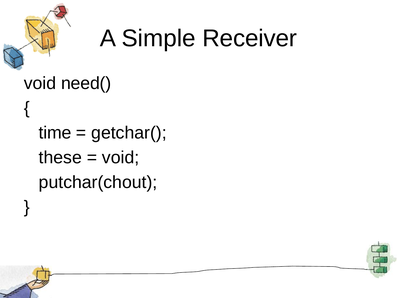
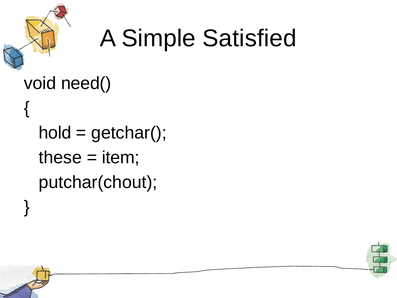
Receiver: Receiver -> Satisfied
time: time -> hold
void at (121, 157): void -> item
